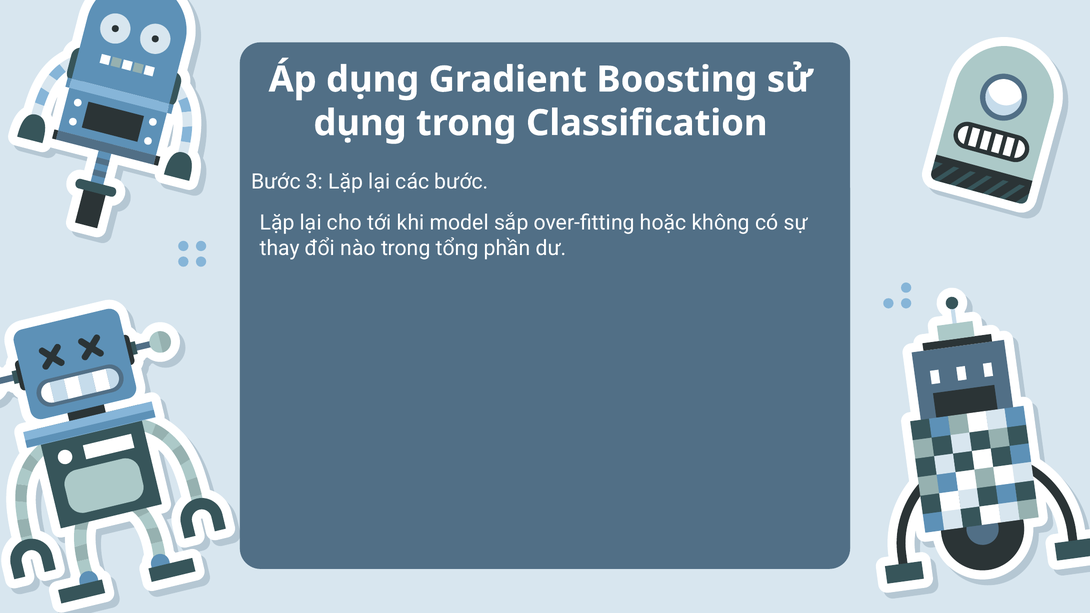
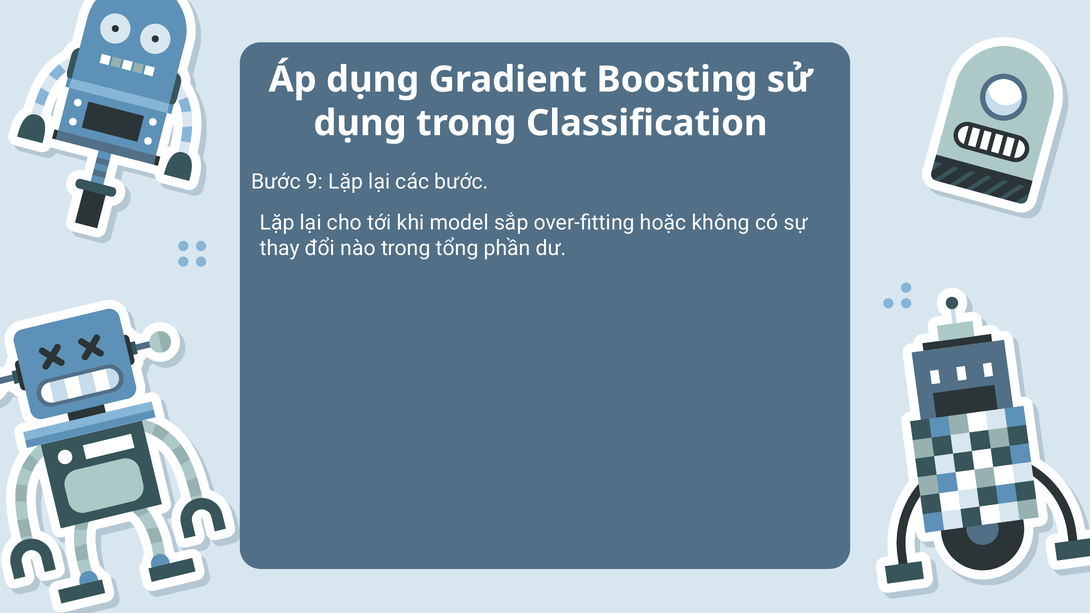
3: 3 -> 9
